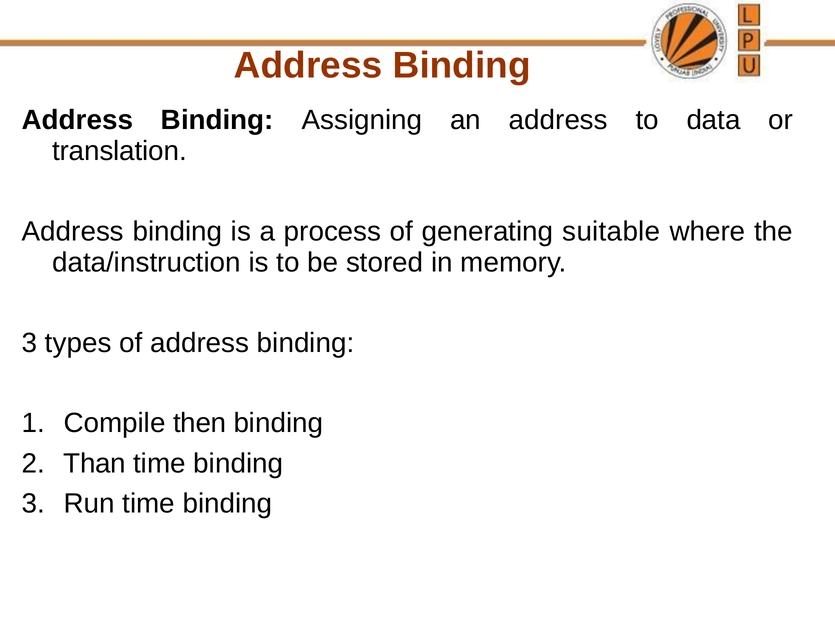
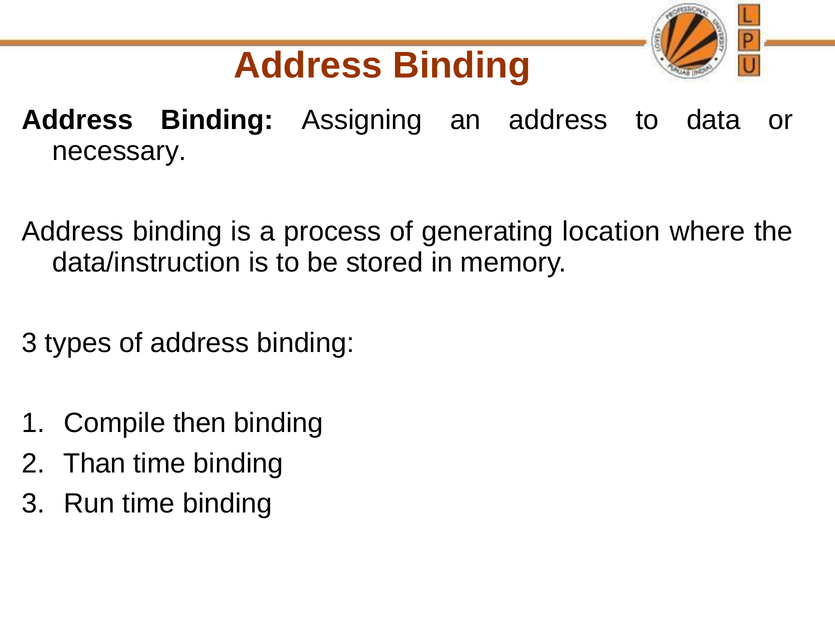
translation: translation -> necessary
suitable: suitable -> location
